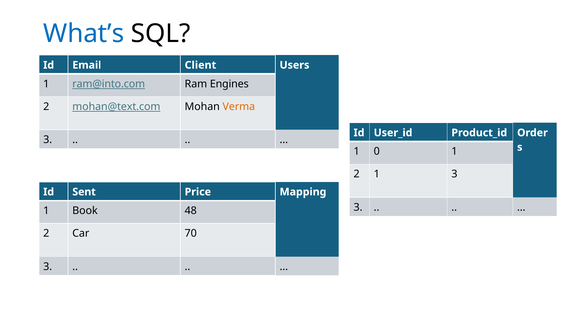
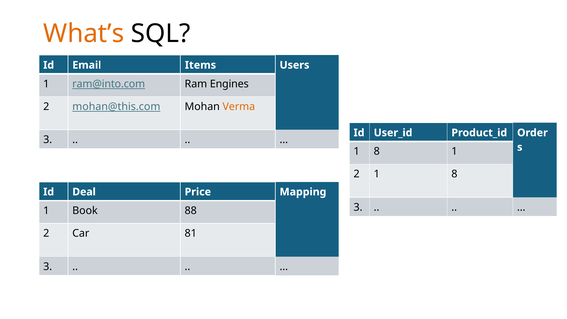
What’s colour: blue -> orange
Client: Client -> Items
mohan@text.com: mohan@text.com -> mohan@this.com
0 at (377, 151): 0 -> 8
2 1 3: 3 -> 8
Sent: Sent -> Deal
48: 48 -> 88
70: 70 -> 81
